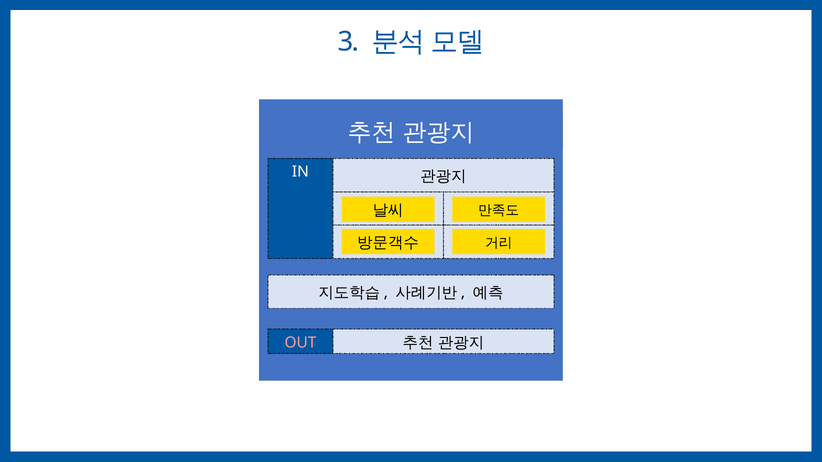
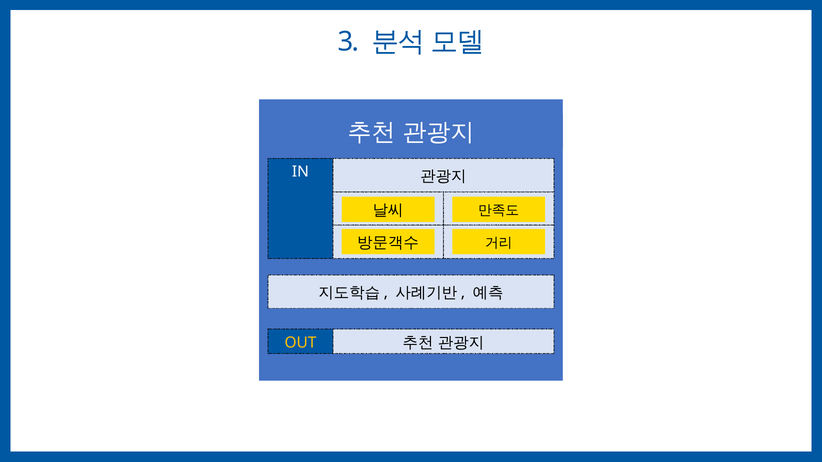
OUT colour: pink -> yellow
